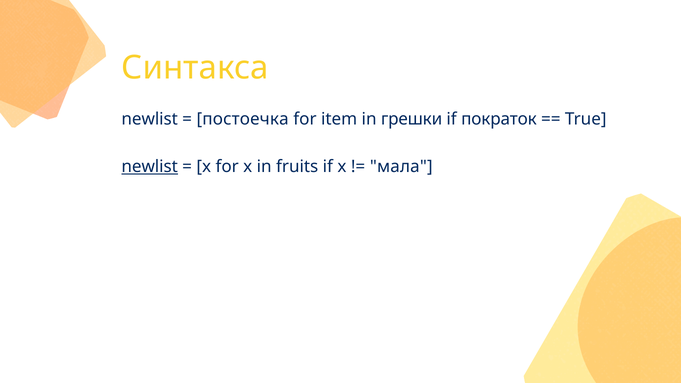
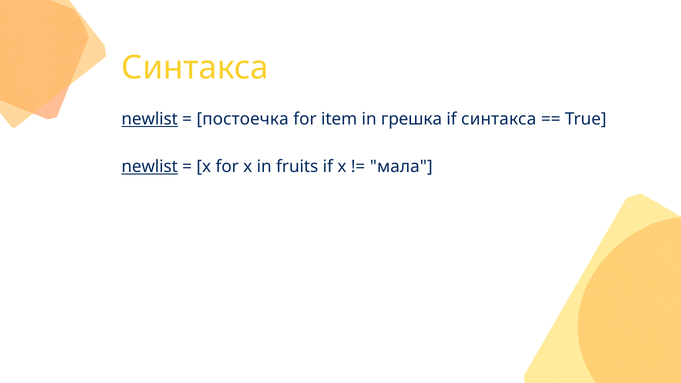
newlist at (150, 119) underline: none -> present
грешки: грешки -> грешка
if пократок: пократок -> синтакса
